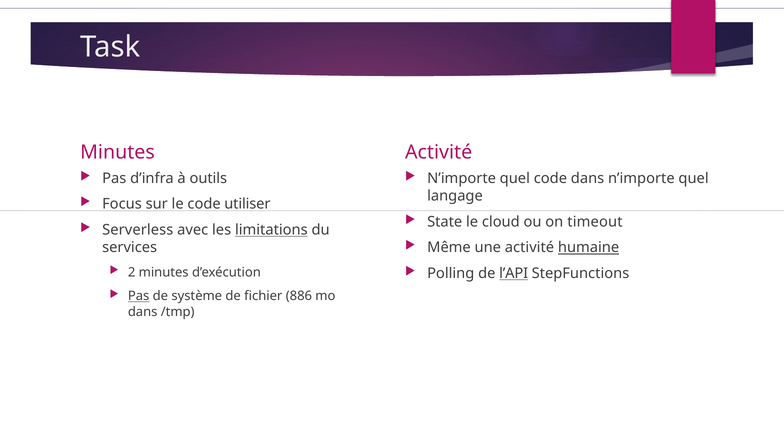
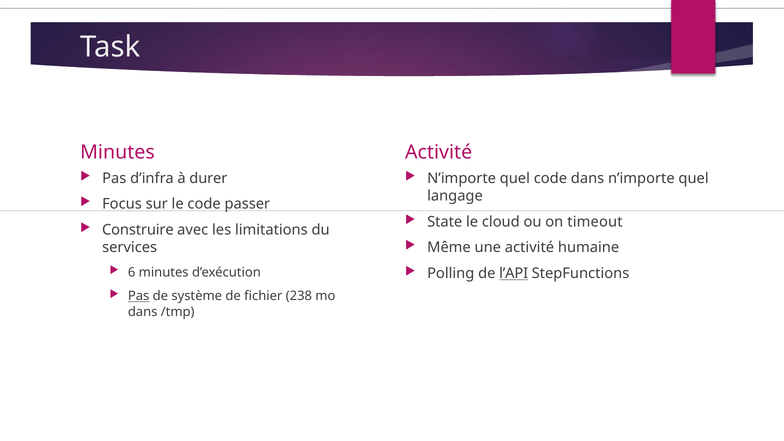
outils: outils -> durer
utiliser: utiliser -> passer
Serverless: Serverless -> Construire
limitations underline: present -> none
humaine underline: present -> none
2: 2 -> 6
886: 886 -> 238
